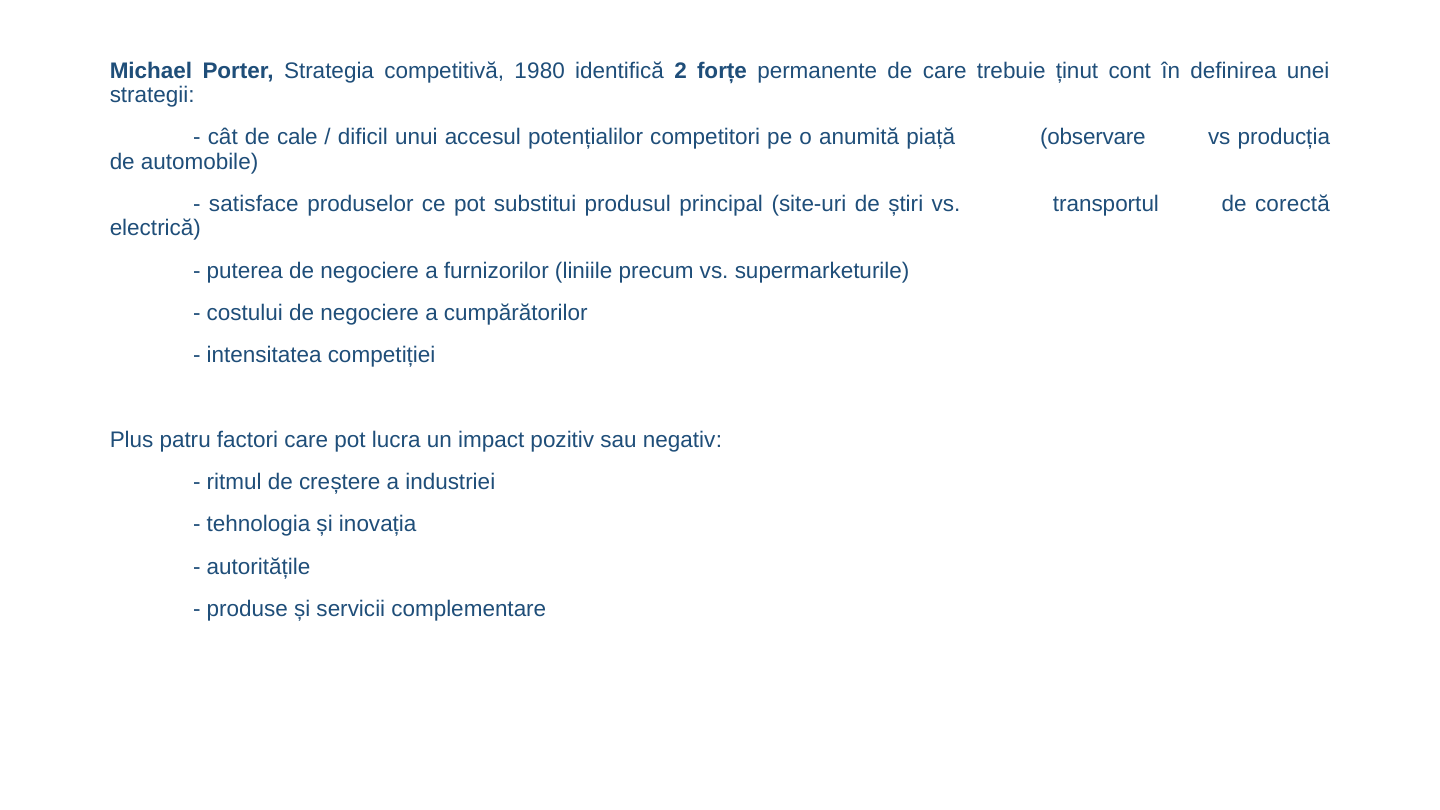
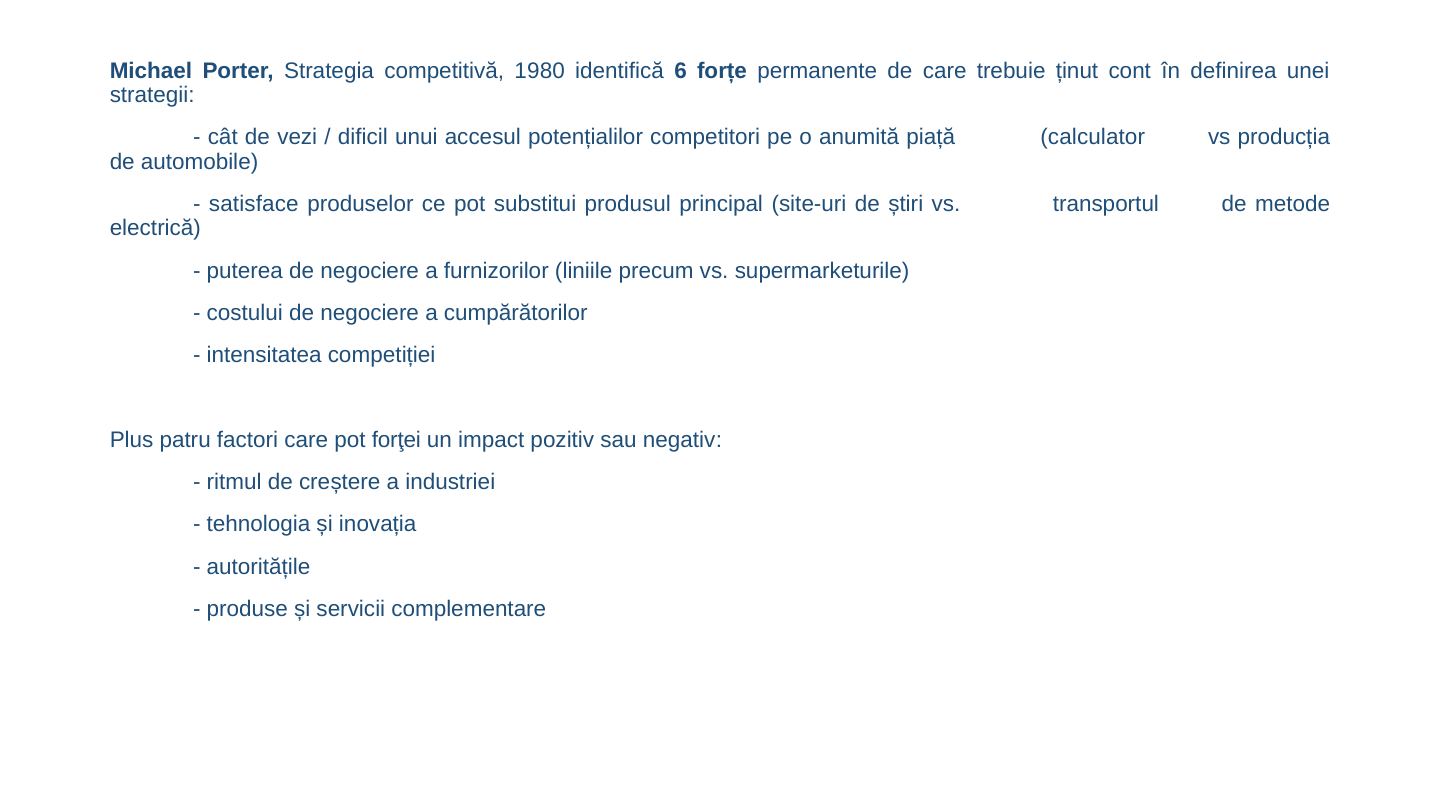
2: 2 -> 6
cale: cale -> vezi
observare: observare -> calculator
corectă: corectă -> metode
lucra: lucra -> forţei
